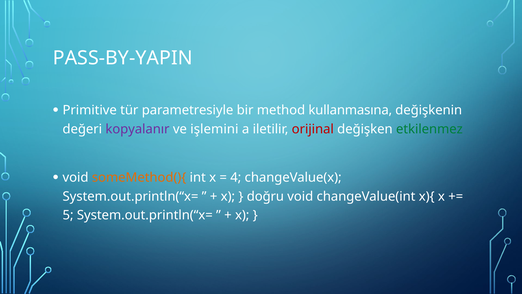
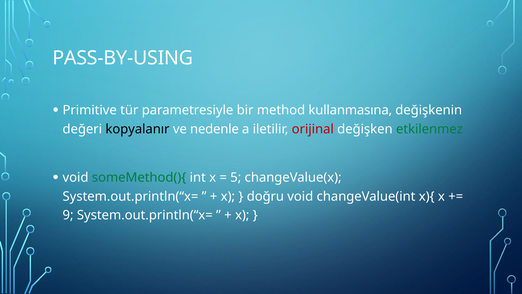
PASS-BY-YAPIN: PASS-BY-YAPIN -> PASS-BY-USING
kopyalanır colour: purple -> black
işlemini: işlemini -> nedenle
someMethod(){ colour: orange -> green
4: 4 -> 5
5: 5 -> 9
